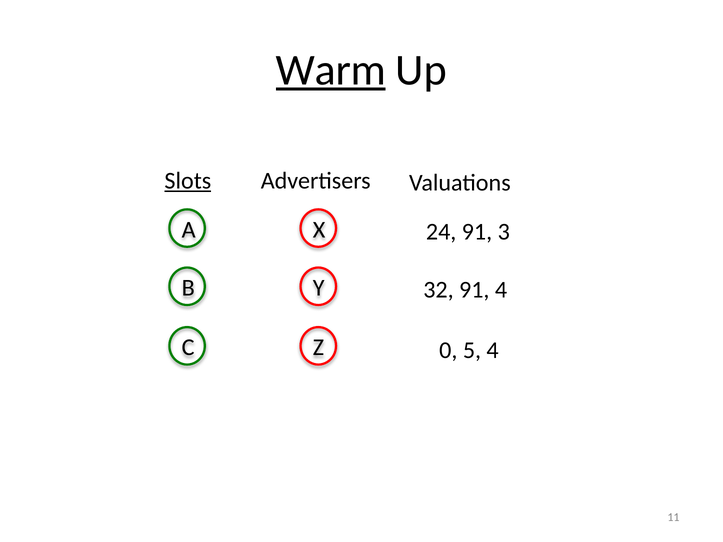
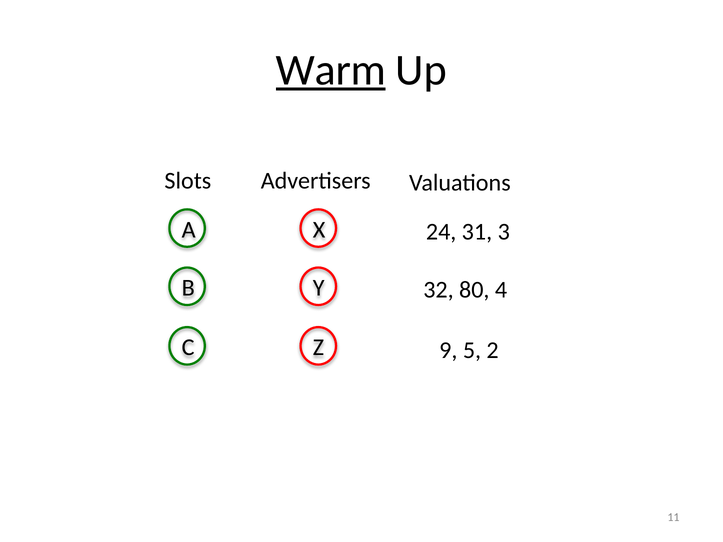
Slots underline: present -> none
24 91: 91 -> 31
32 91: 91 -> 80
0: 0 -> 9
5 4: 4 -> 2
